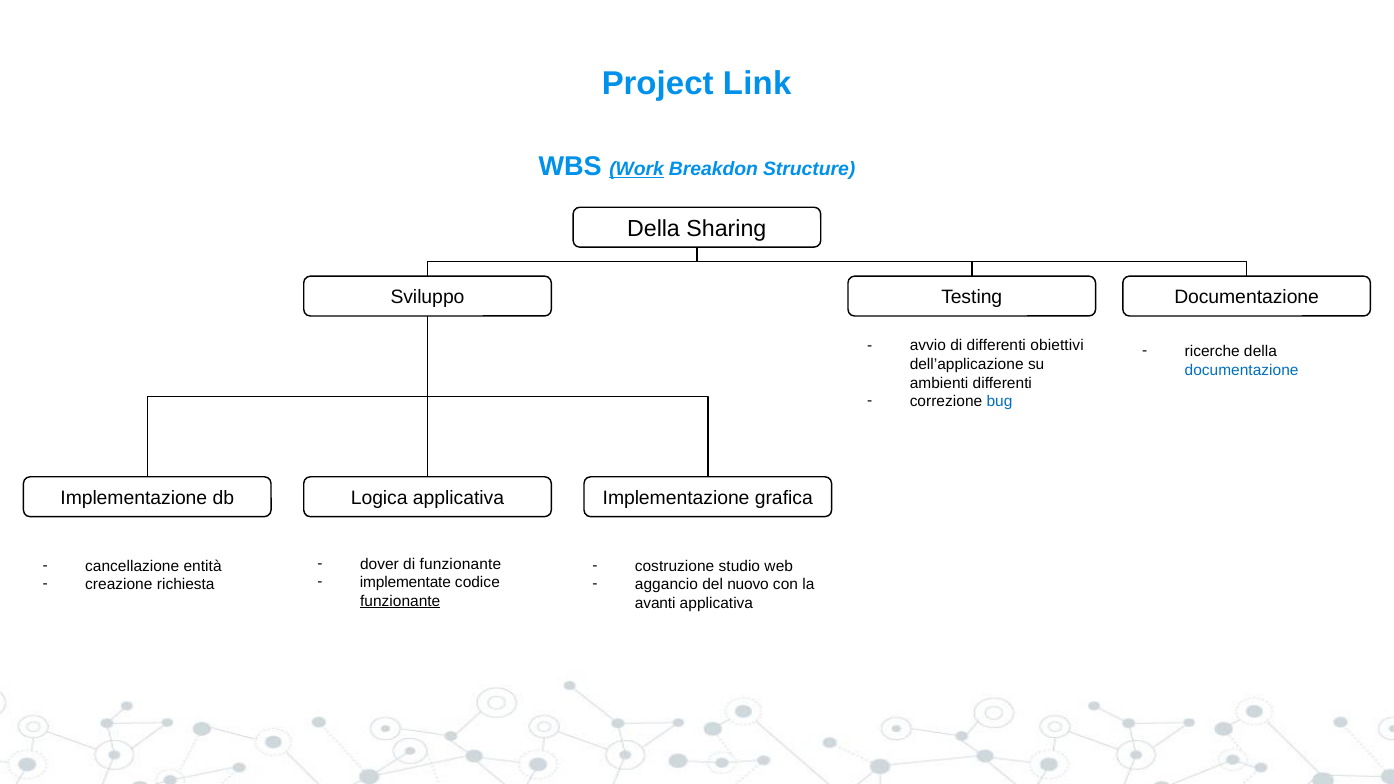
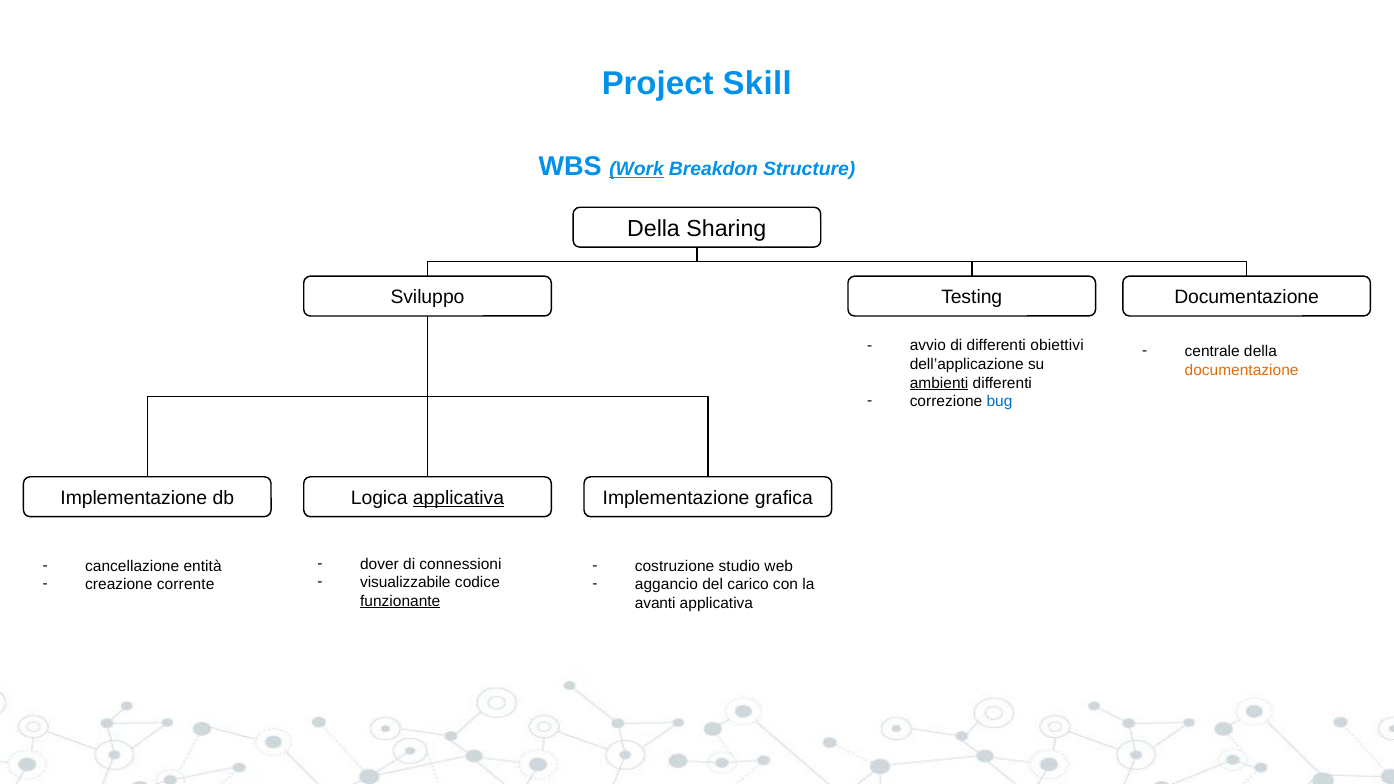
Link: Link -> Skill
ricerche: ricerche -> centrale
documentazione at (1242, 370) colour: blue -> orange
ambienti underline: none -> present
applicativa at (459, 498) underline: none -> present
di funzionante: funzionante -> connessioni
implementate: implementate -> visualizzabile
richiesta: richiesta -> corrente
nuovo: nuovo -> carico
